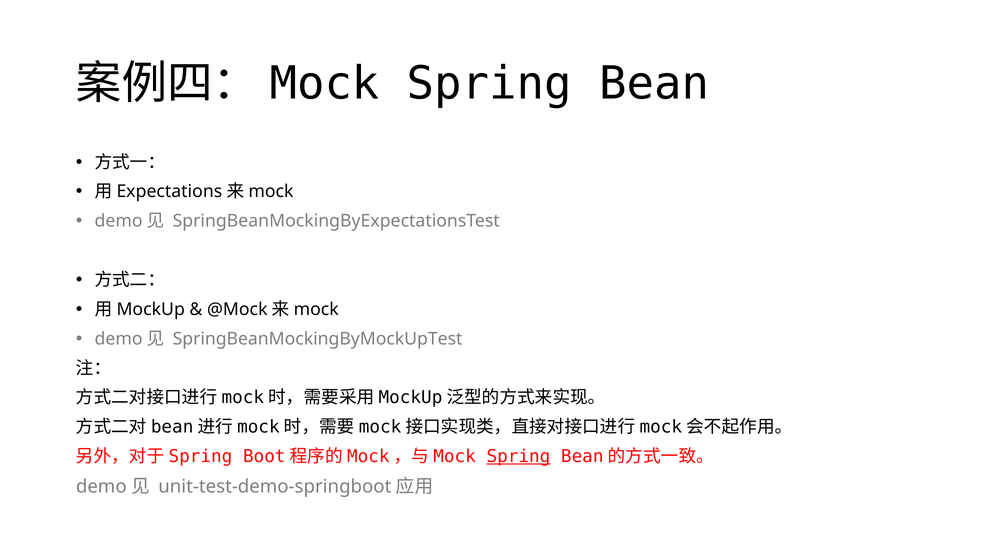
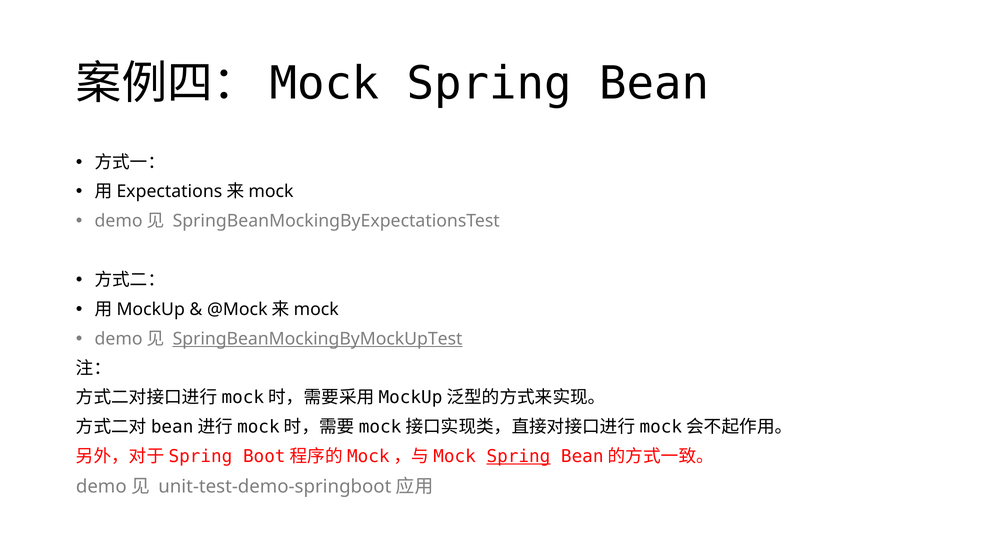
SpringBeanMockingByMockUpTest underline: none -> present
